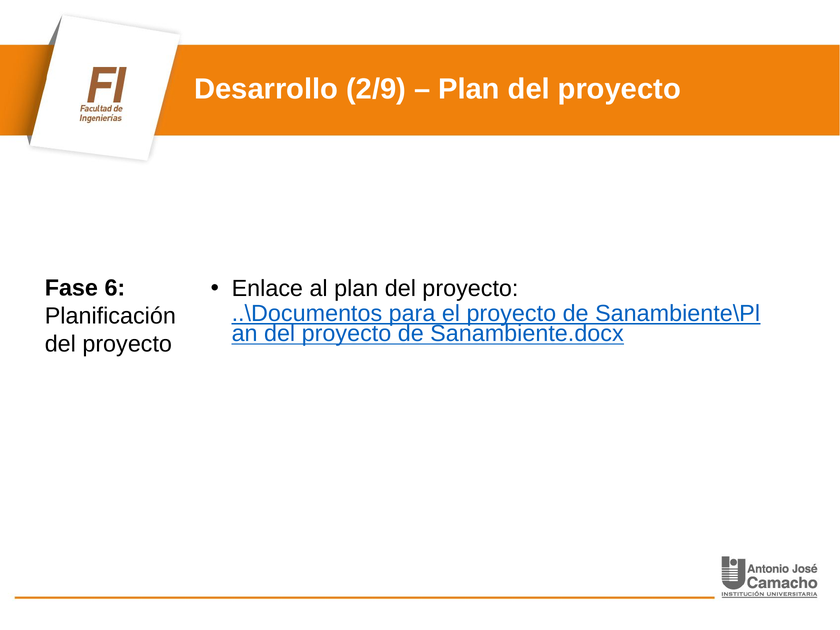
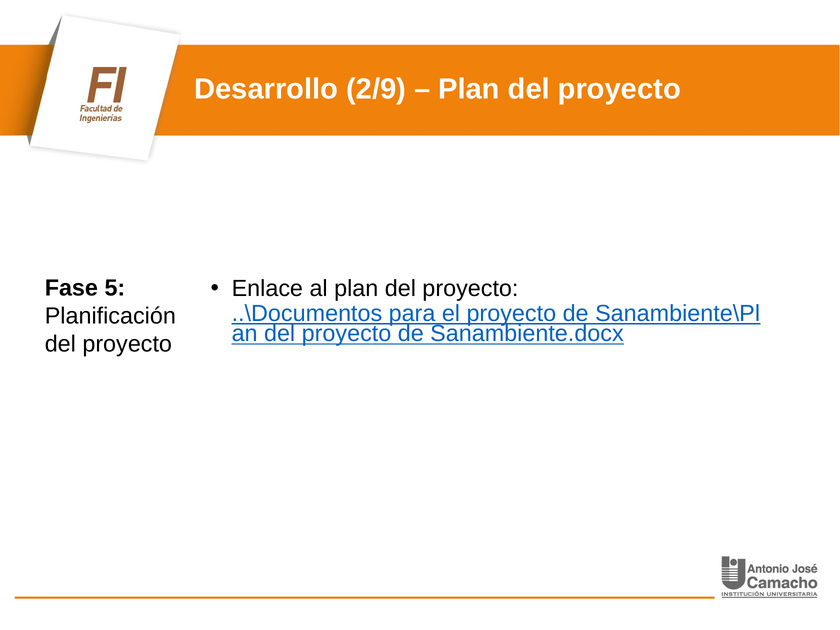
6: 6 -> 5
